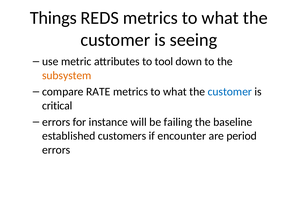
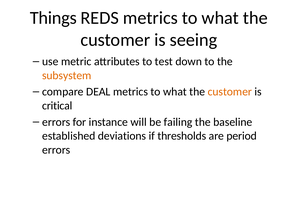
tool: tool -> test
RATE: RATE -> DEAL
customer at (230, 92) colour: blue -> orange
customers: customers -> deviations
encounter: encounter -> thresholds
